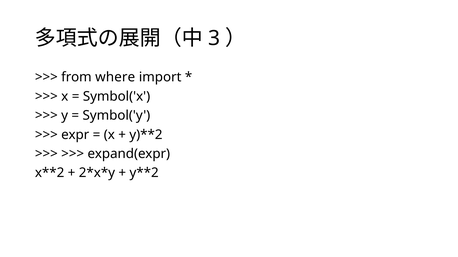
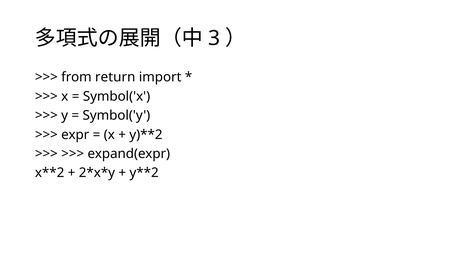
where: where -> return
